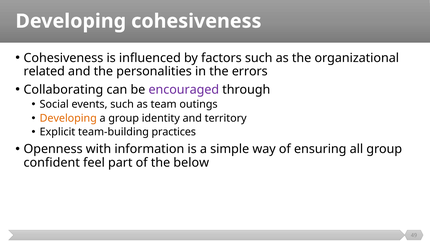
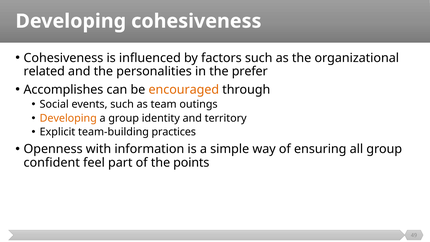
errors: errors -> prefer
Collaborating: Collaborating -> Accomplishes
encouraged colour: purple -> orange
below: below -> points
